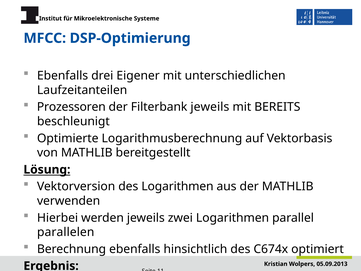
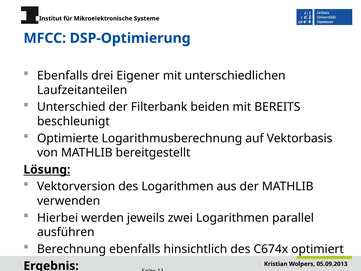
Prozessoren: Prozessoren -> Unterschied
Filterbank jeweils: jeweils -> beiden
parallelen: parallelen -> ausführen
